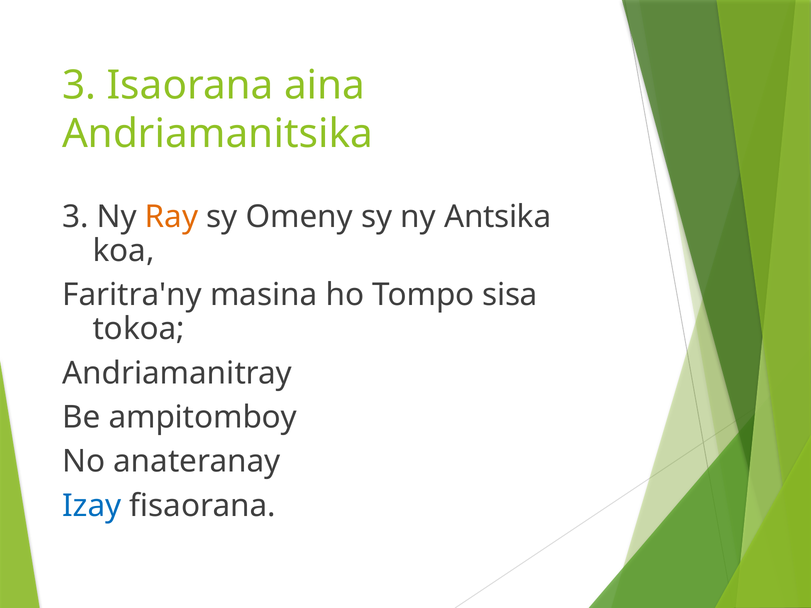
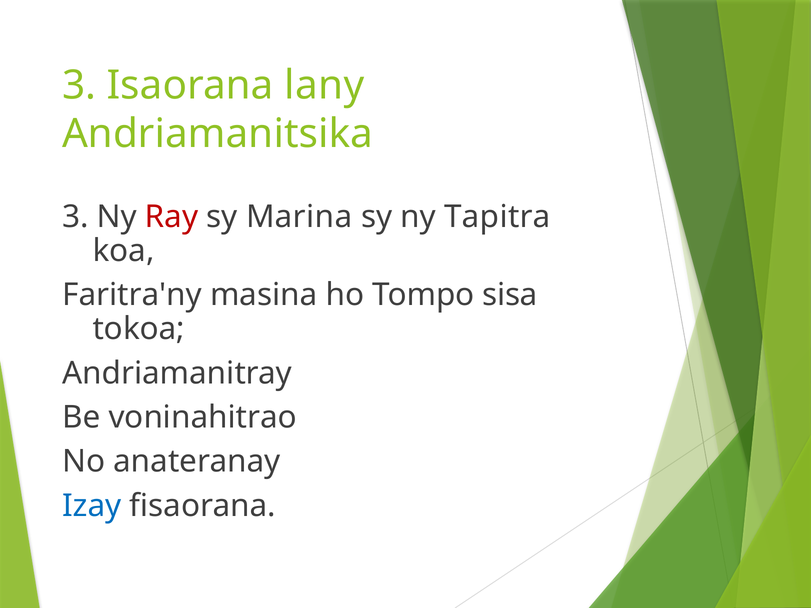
aina: aina -> lany
Ray colour: orange -> red
Omeny: Omeny -> Marina
Antsika: Antsika -> Tapitra
ampitomboy: ampitomboy -> voninahitrao
